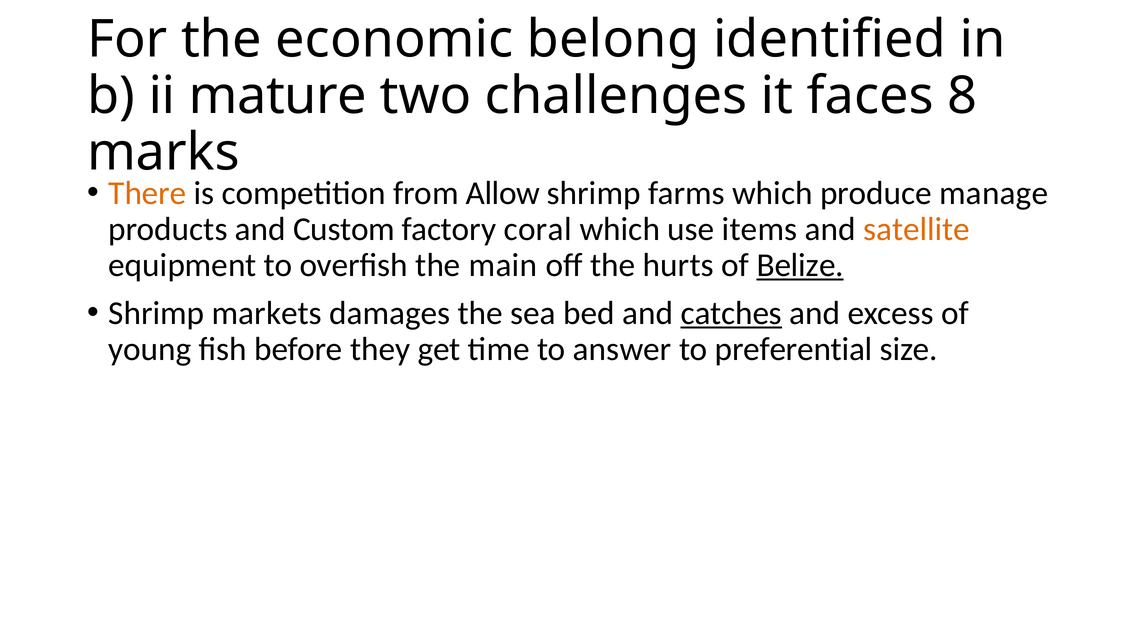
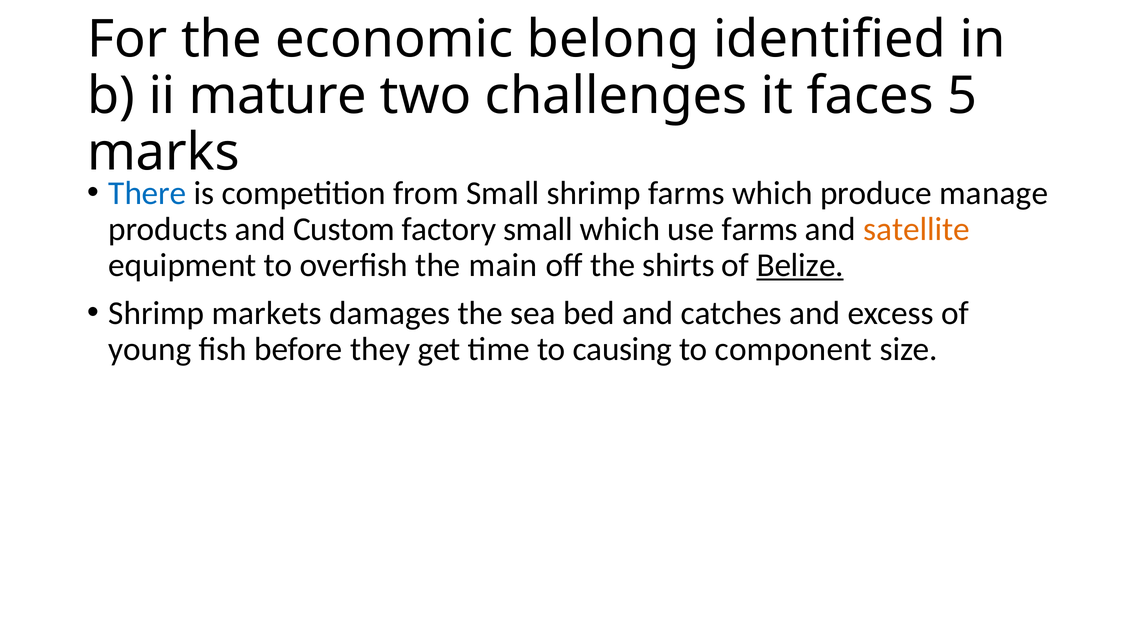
8: 8 -> 5
There colour: orange -> blue
from Allow: Allow -> Small
factory coral: coral -> small
use items: items -> farms
hurts: hurts -> shirts
catches underline: present -> none
answer: answer -> causing
preferential: preferential -> component
